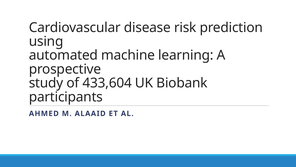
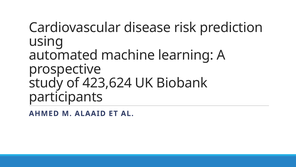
433,604: 433,604 -> 423,624
